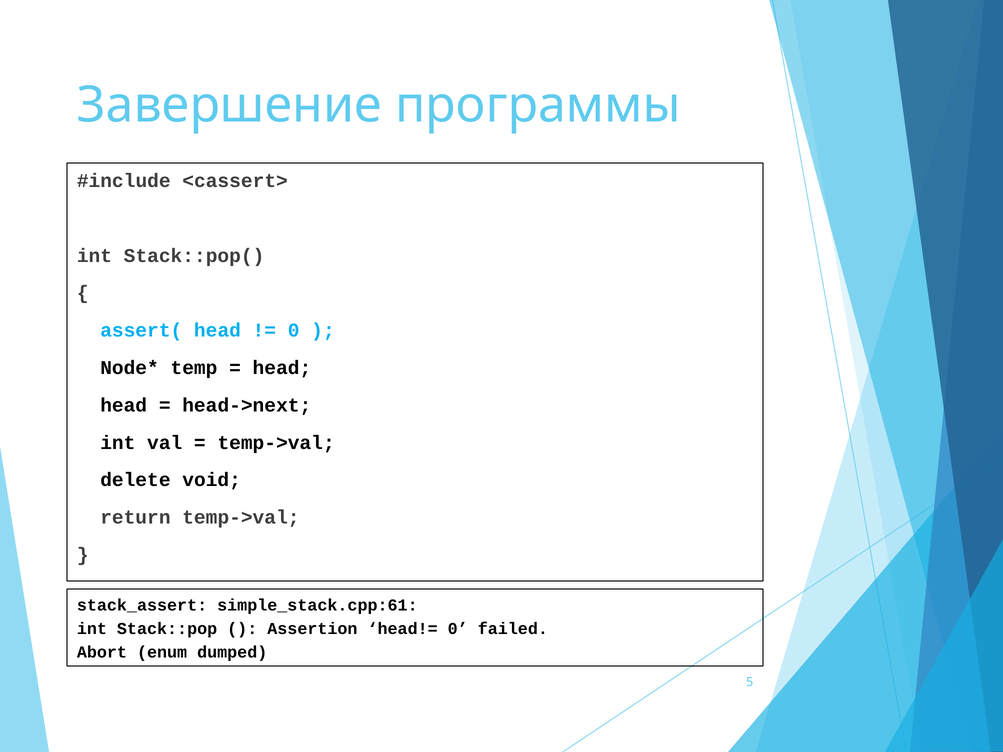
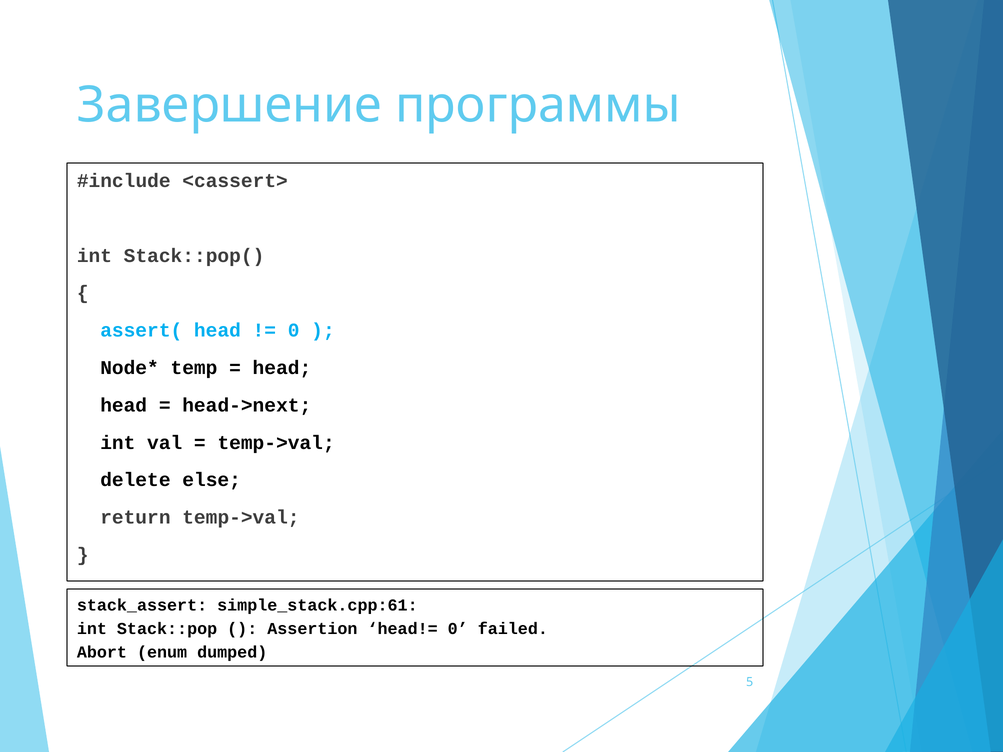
void: void -> else
